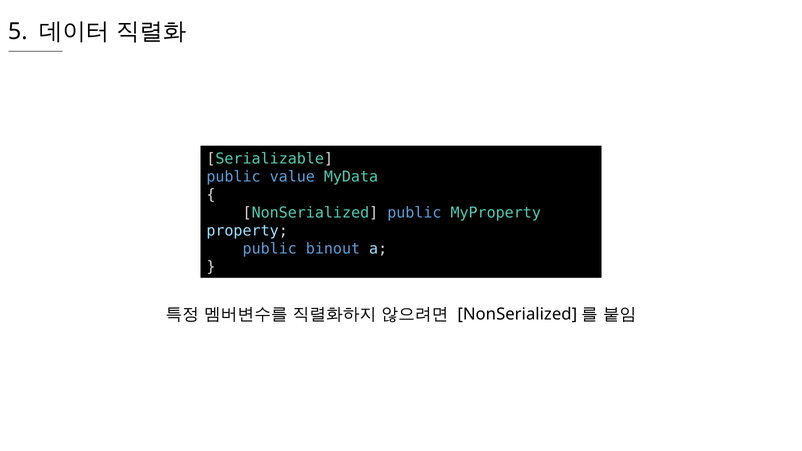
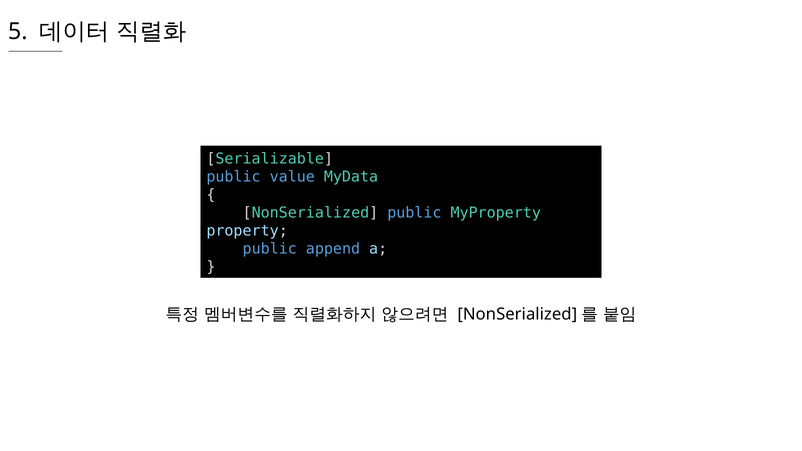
binout: binout -> append
